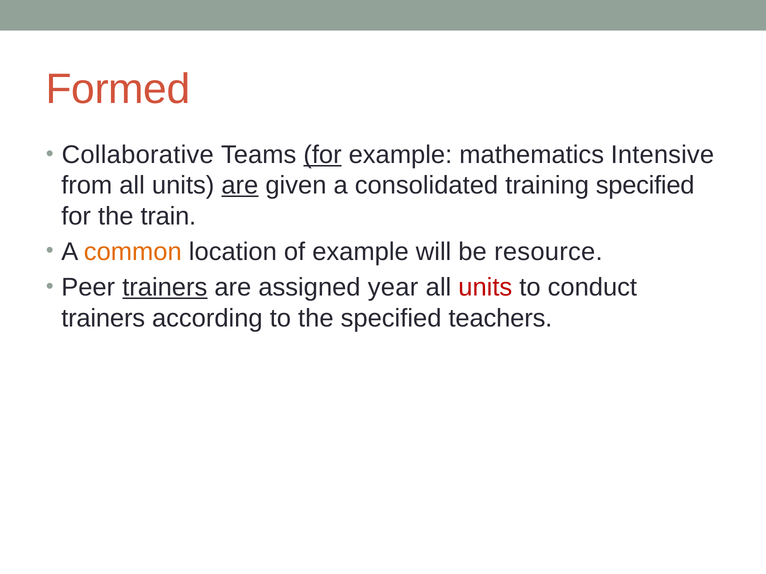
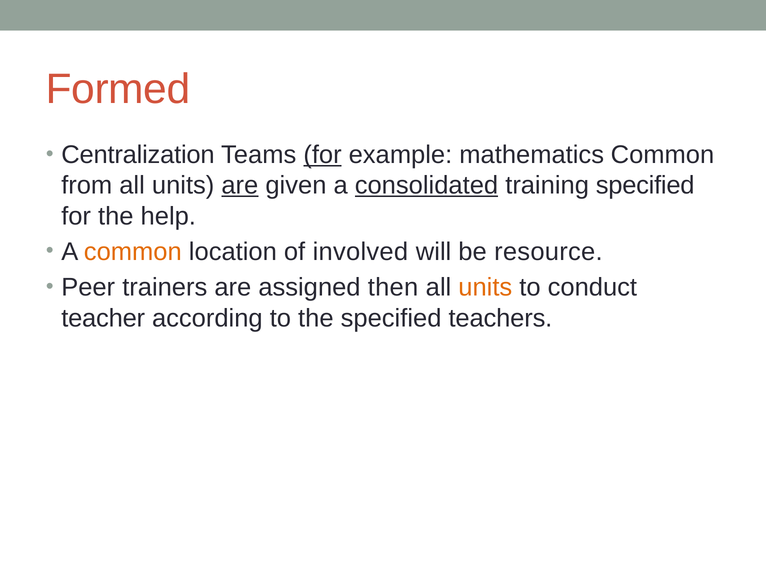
Collaborative: Collaborative -> Centralization
mathematics Intensive: Intensive -> Common
consolidated underline: none -> present
train: train -> help
of example: example -> involved
trainers at (165, 288) underline: present -> none
year: year -> then
units at (485, 288) colour: red -> orange
trainers at (103, 318): trainers -> teacher
